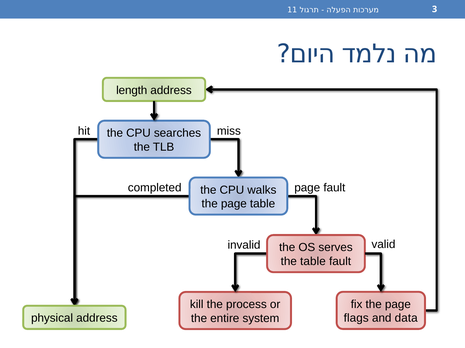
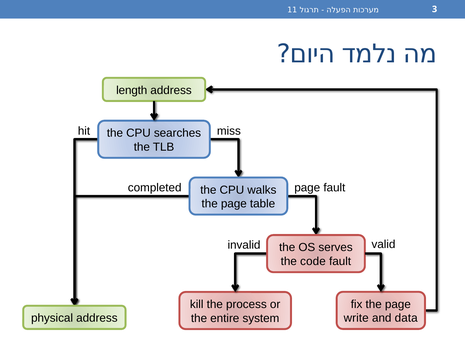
the table: table -> code
flags: flags -> write
